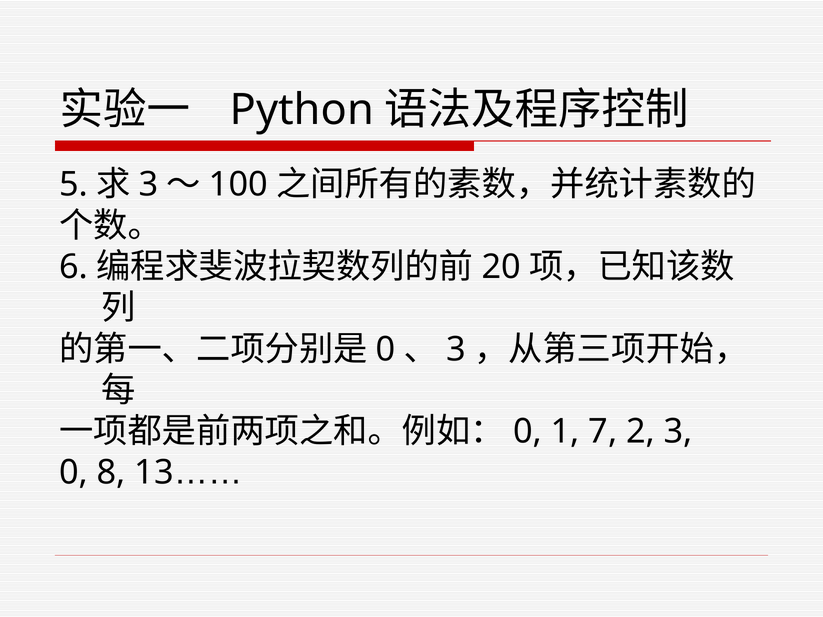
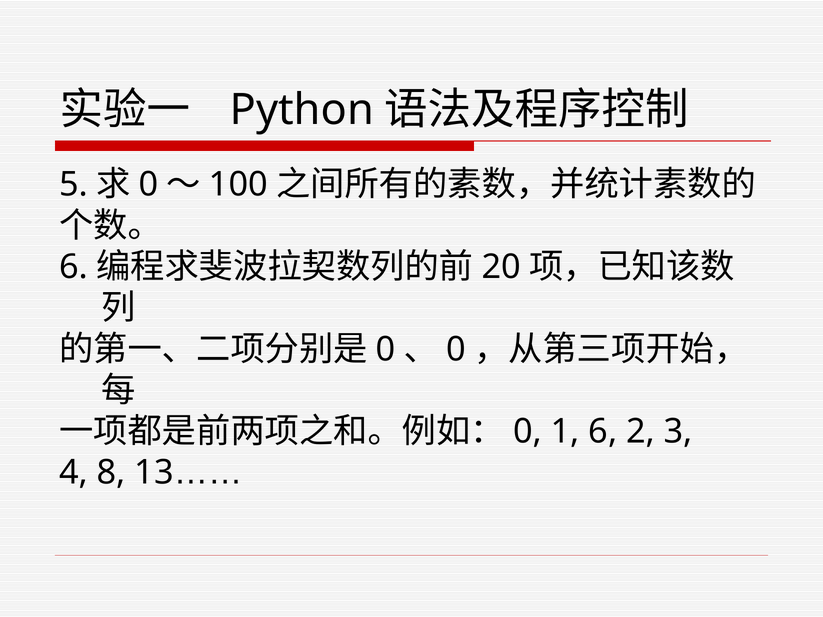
3 at (148, 185): 3 -> 0
3 at (456, 349): 3 -> 0
1 7: 7 -> 6
0 at (73, 473): 0 -> 4
